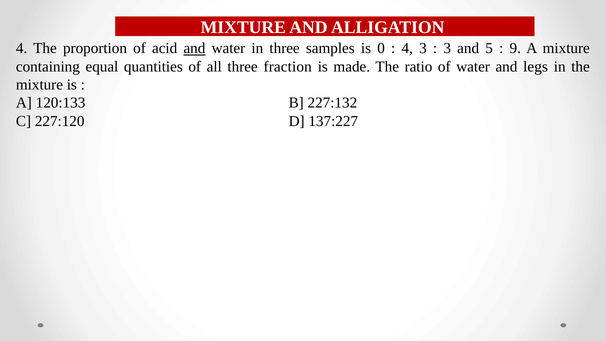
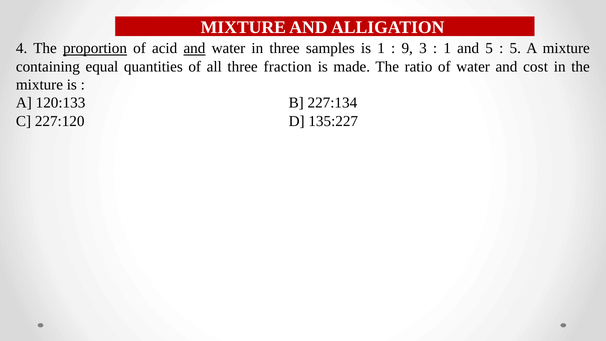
proportion underline: none -> present
is 0: 0 -> 1
4 at (407, 48): 4 -> 9
3 at (447, 48): 3 -> 1
9 at (515, 48): 9 -> 5
legs: legs -> cost
227:132: 227:132 -> 227:134
137:227: 137:227 -> 135:227
